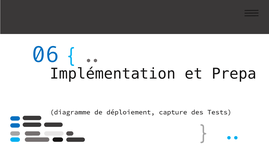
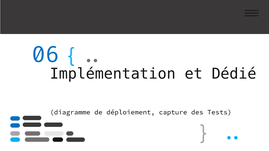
Prepa: Prepa -> Dédié
